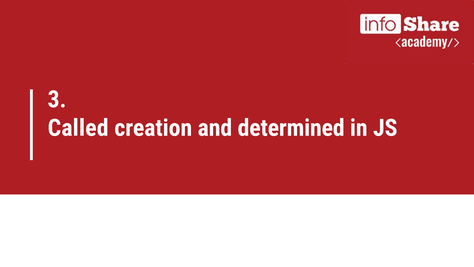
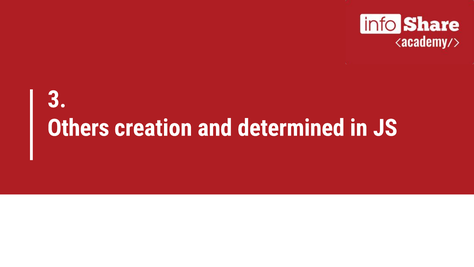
Called: Called -> Others
